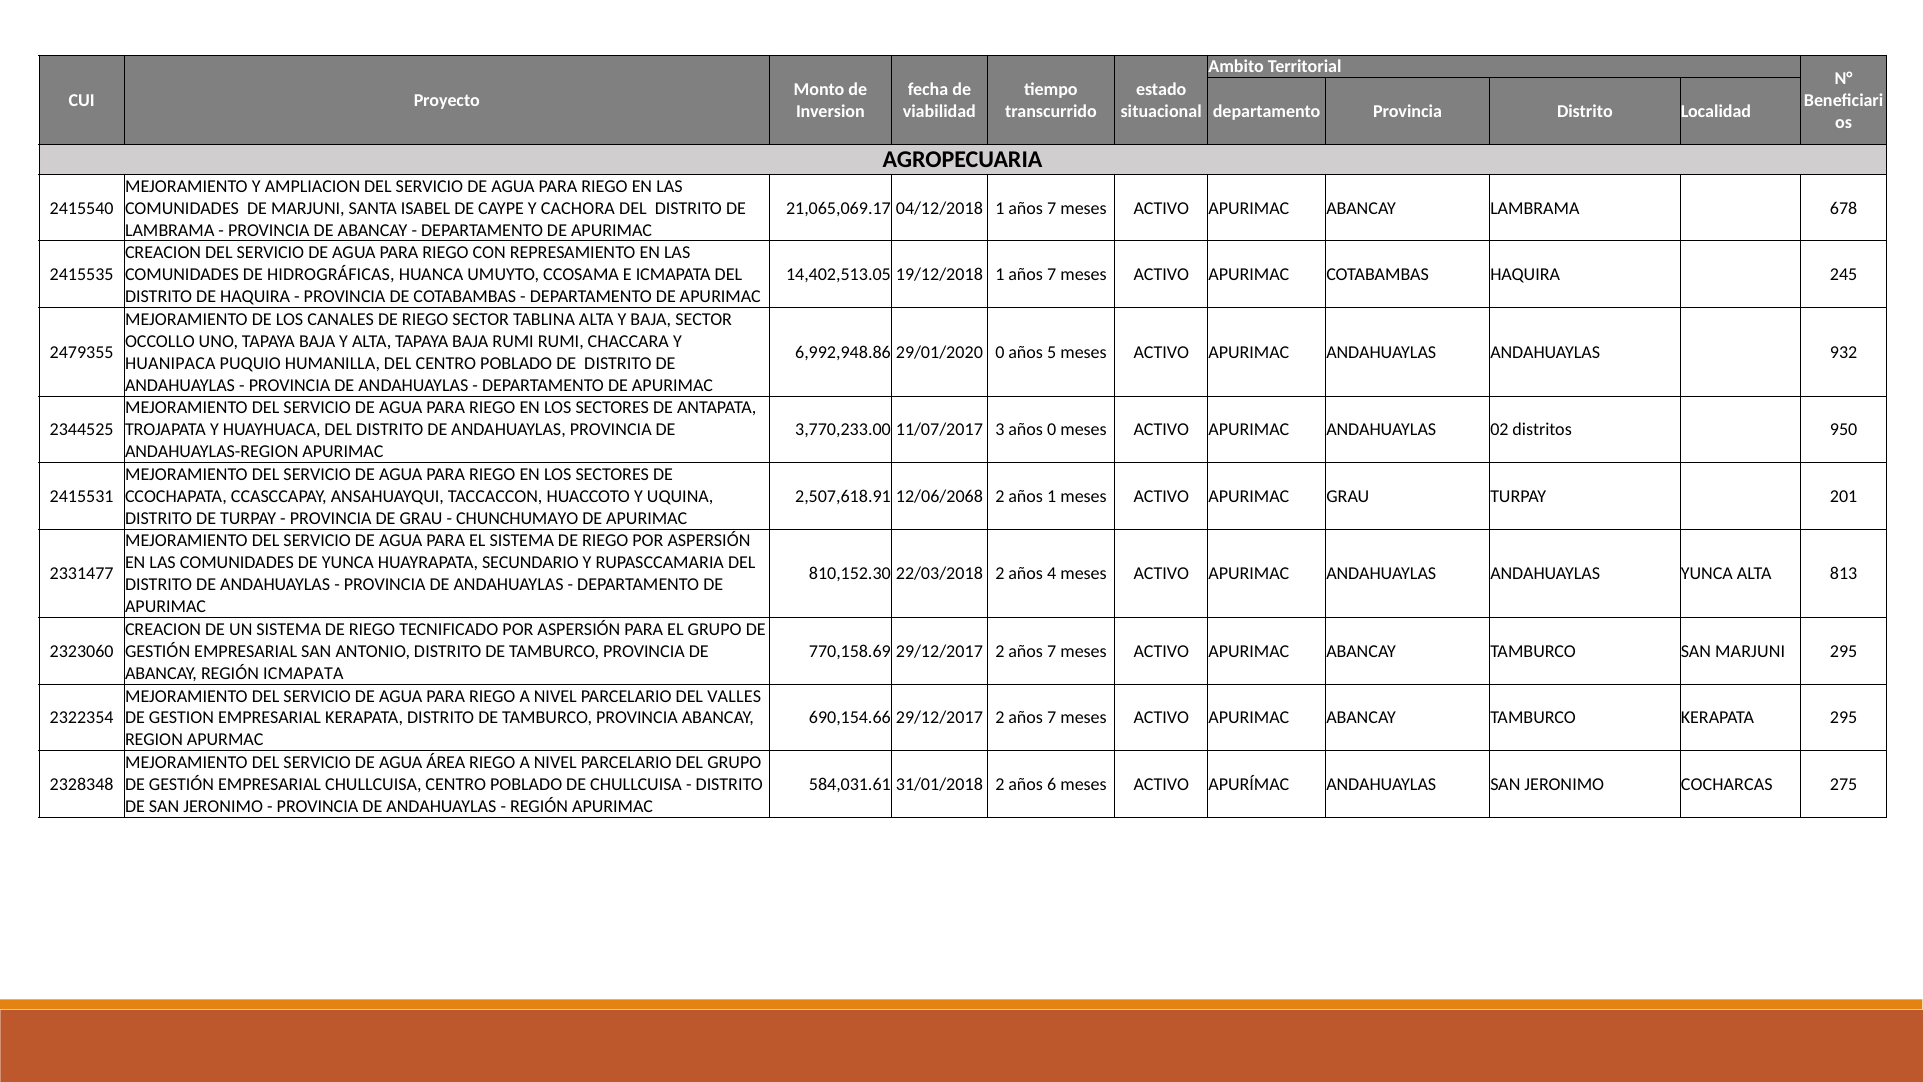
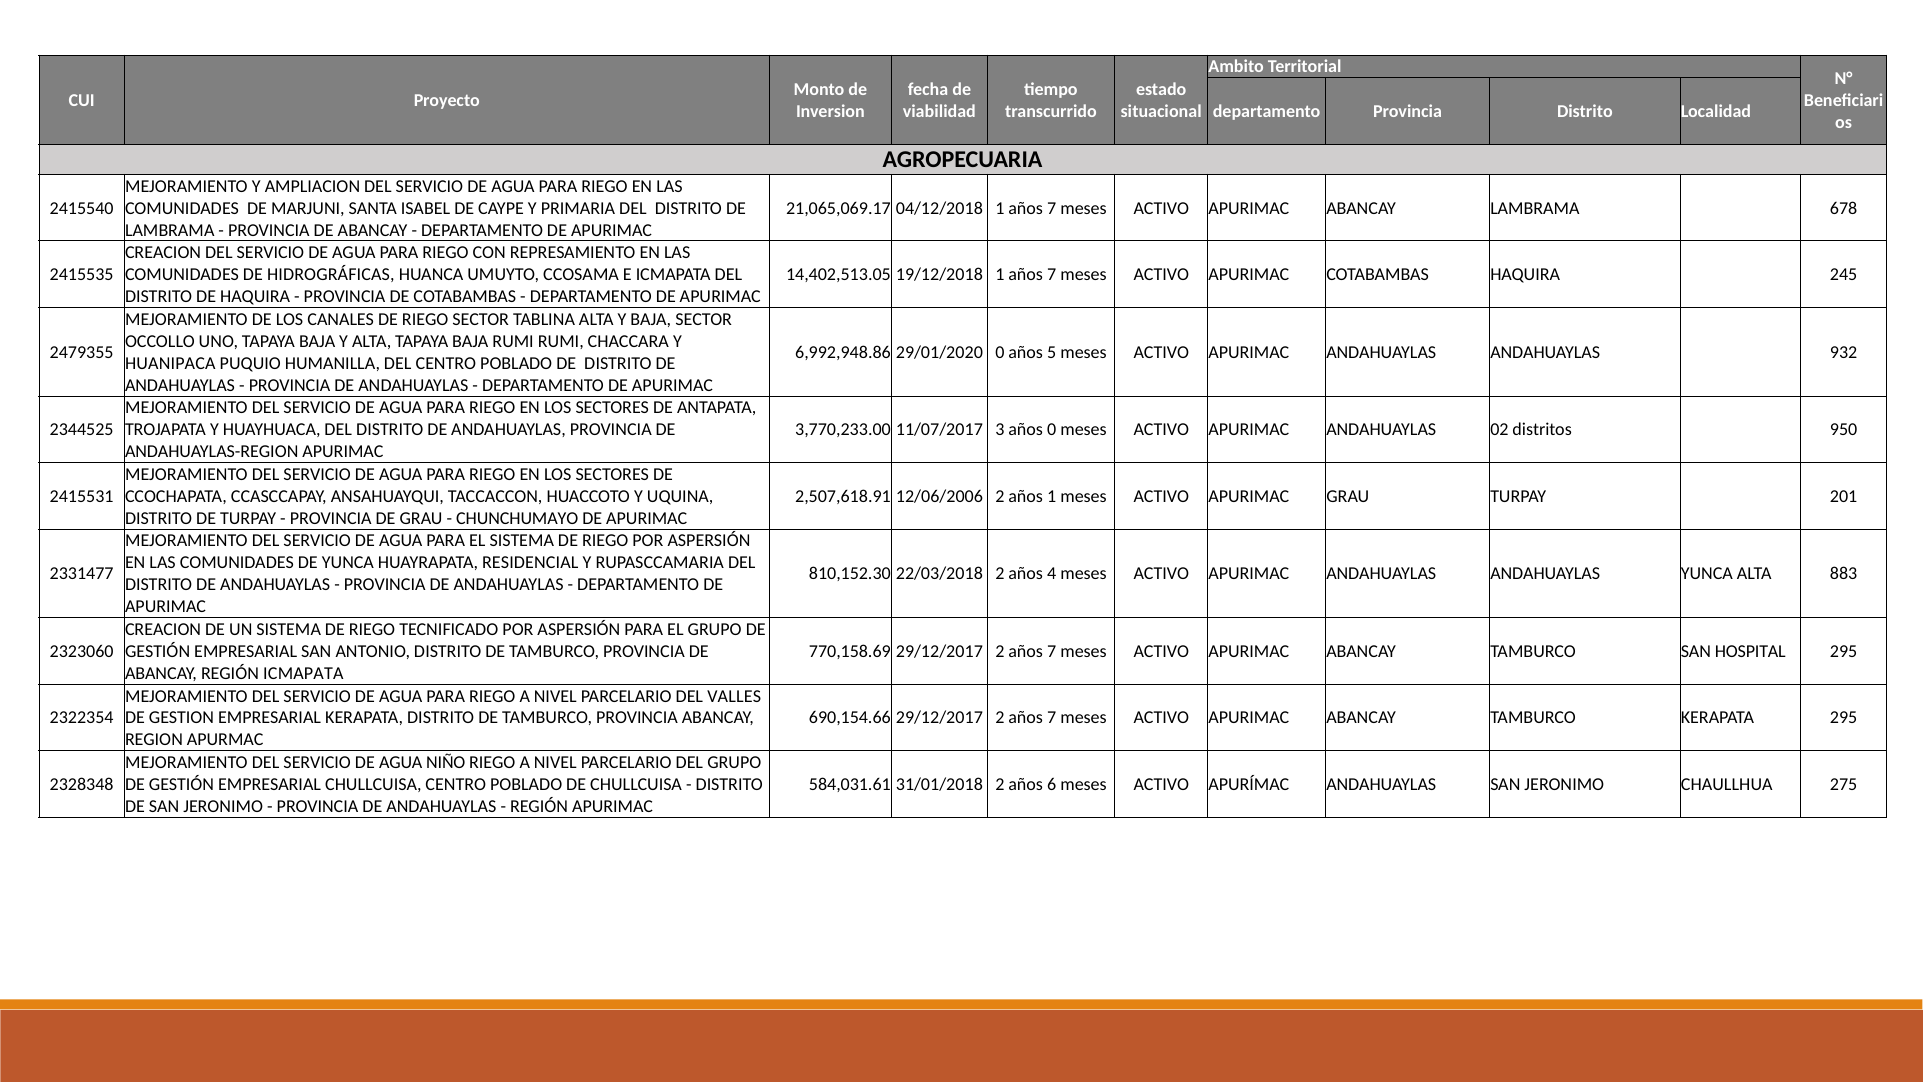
CACHORA: CACHORA -> PRIMARIA
12/06/2068: 12/06/2068 -> 12/06/2006
SECUNDARIO: SECUNDARIO -> RESIDENCIAL
813: 813 -> 883
SAN MARJUNI: MARJUNI -> HOSPITAL
ÁREA: ÁREA -> NIÑO
COCHARCAS: COCHARCAS -> CHAULLHUA
